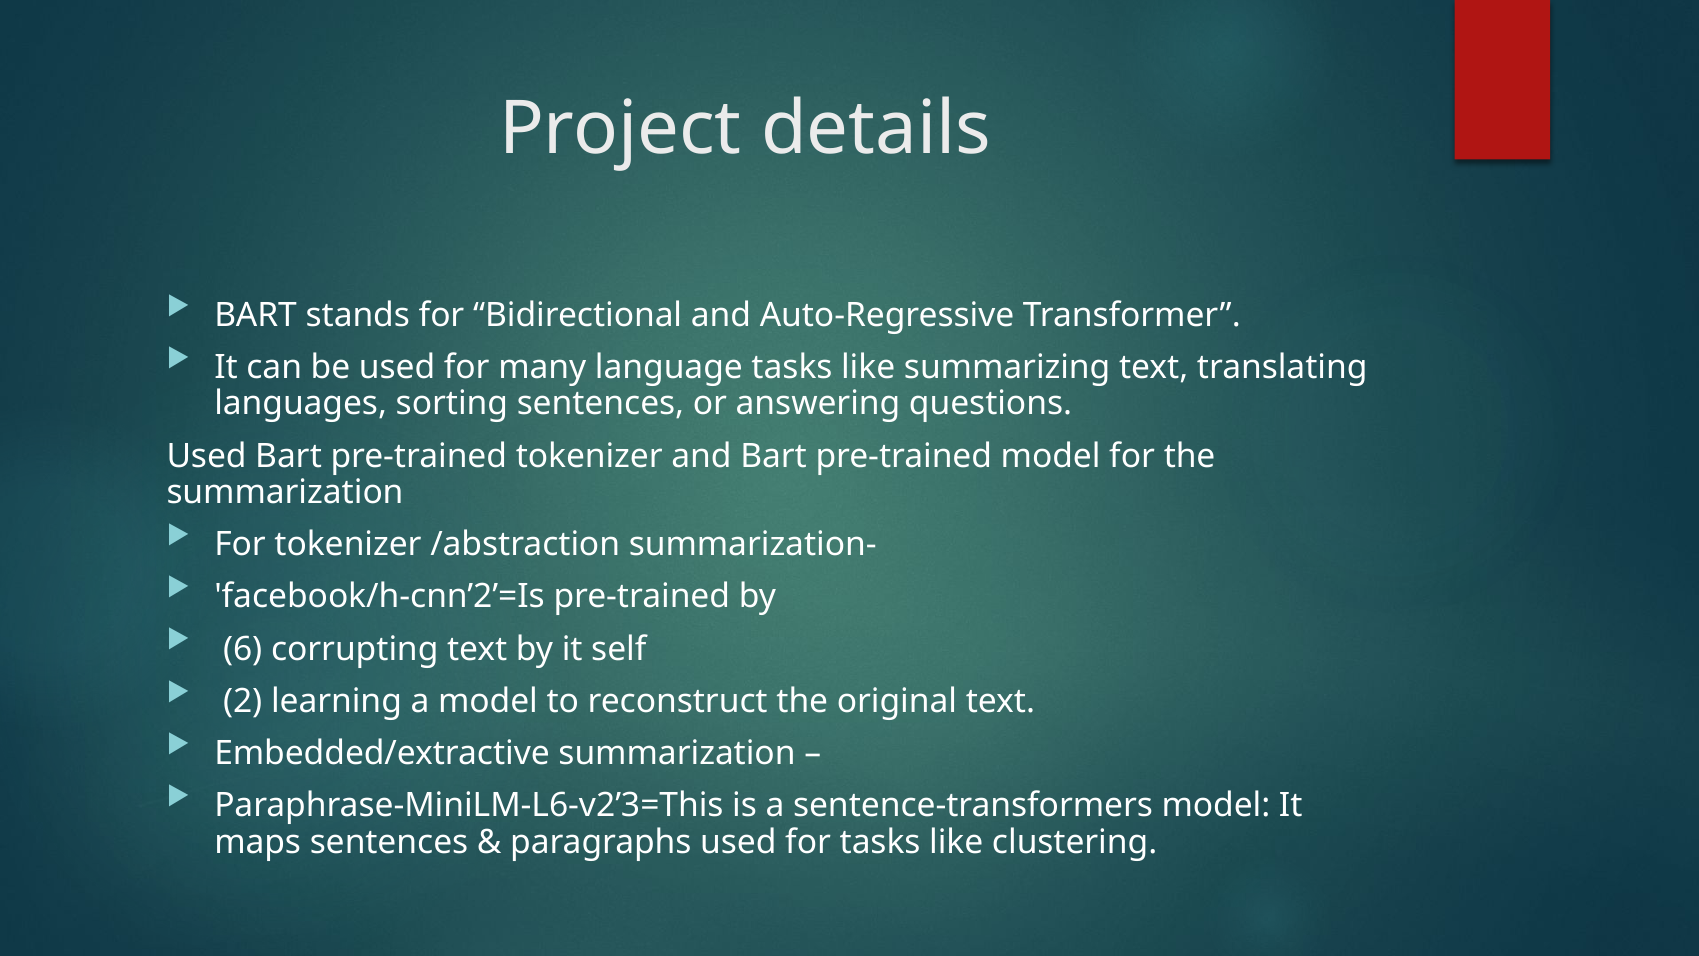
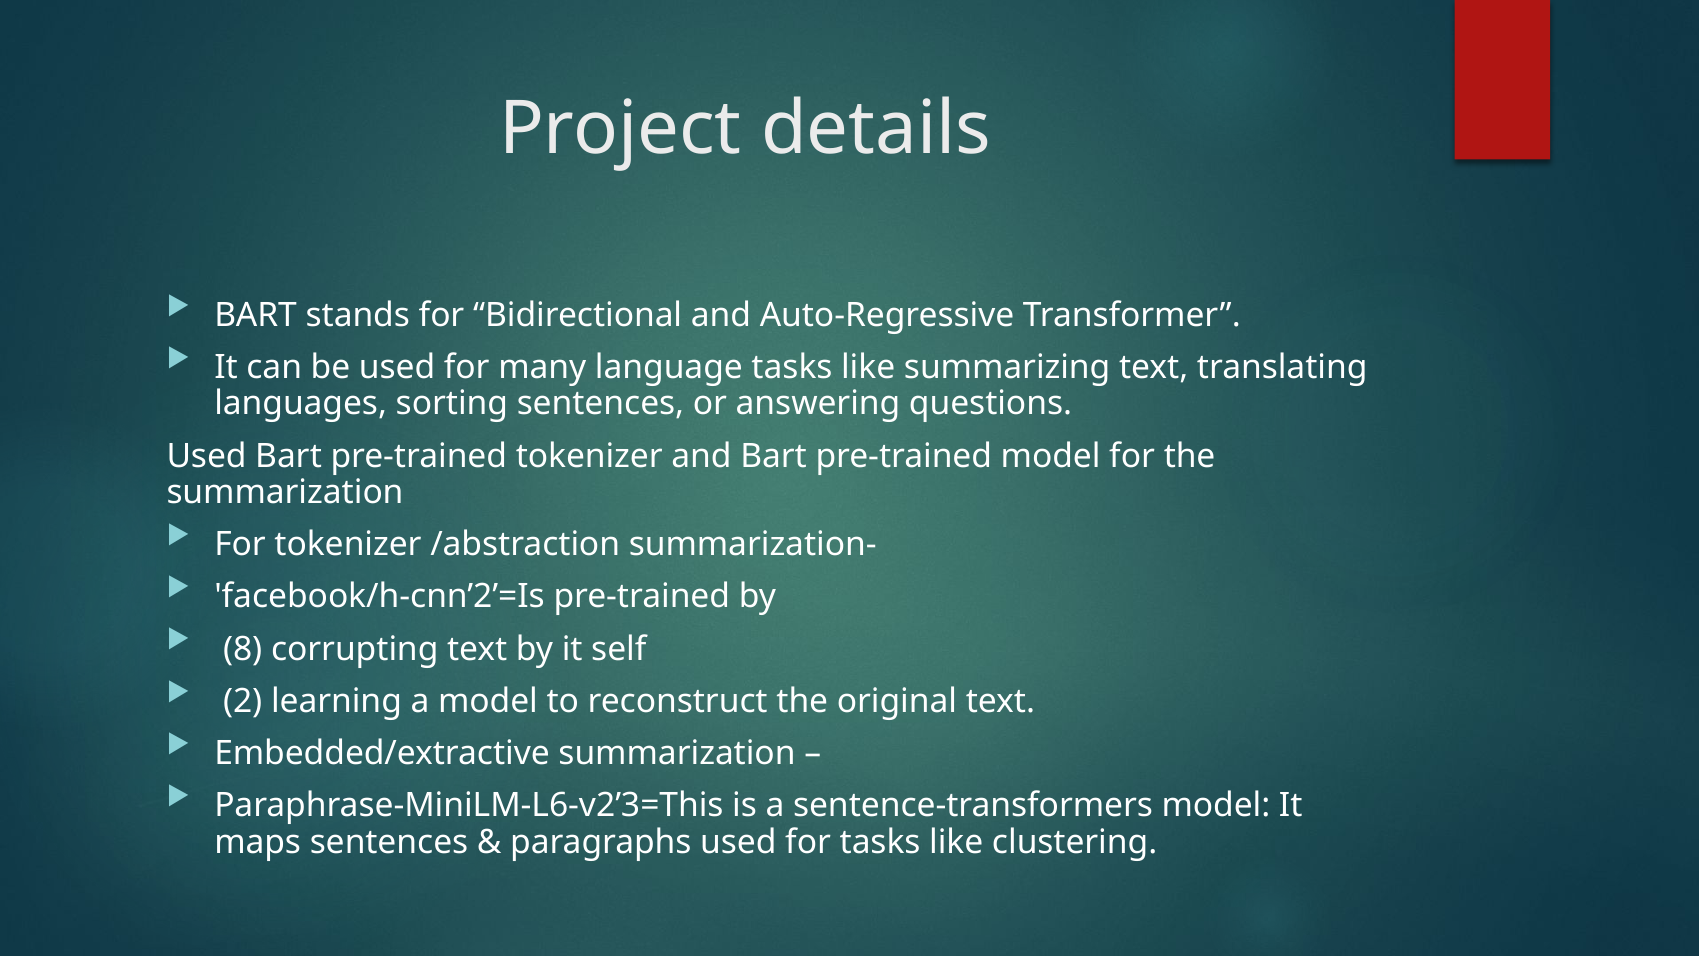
6: 6 -> 8
